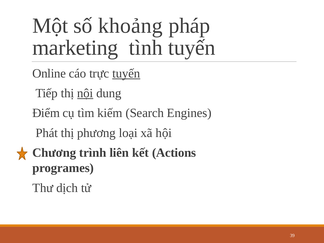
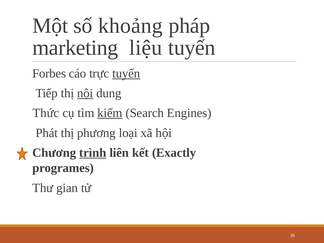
tình: tình -> liệu
Online: Online -> Forbes
Điểm: Điểm -> Thức
kiếm underline: none -> present
trình underline: none -> present
Actions: Actions -> Exactly
dịch: dịch -> gian
